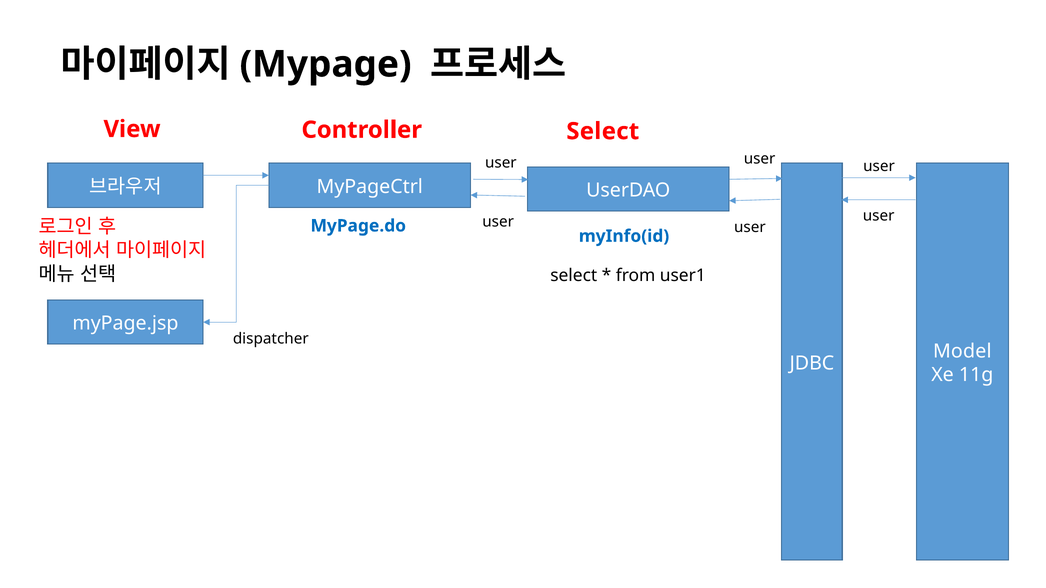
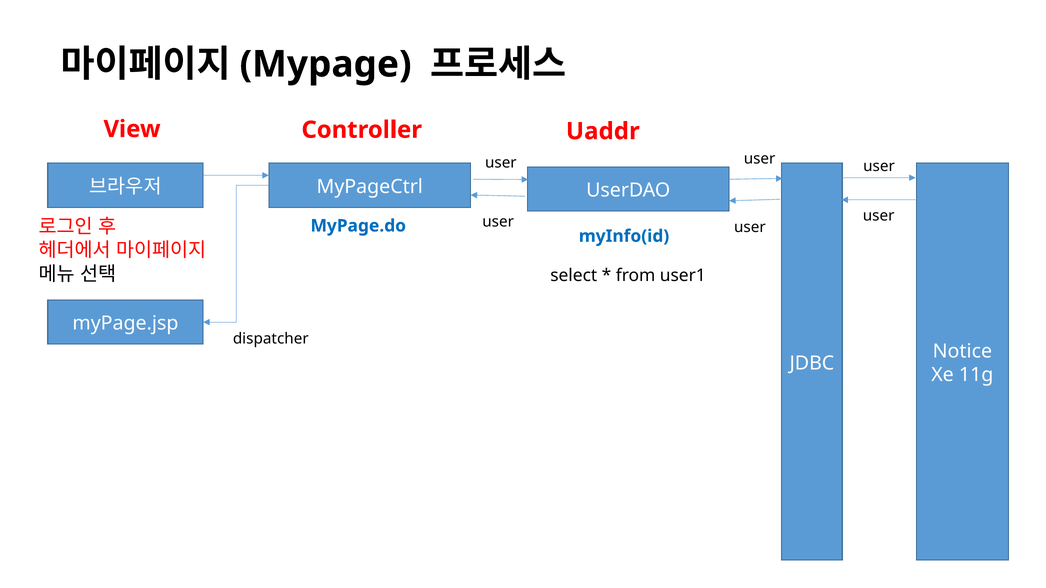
Controller Select: Select -> Uaddr
Model: Model -> Notice
